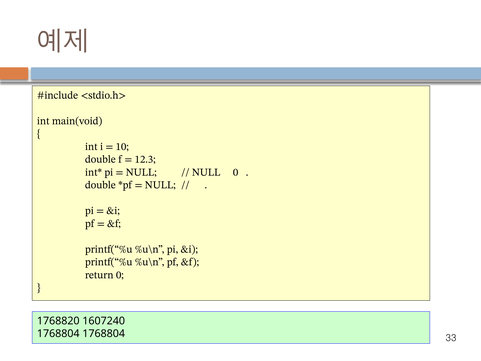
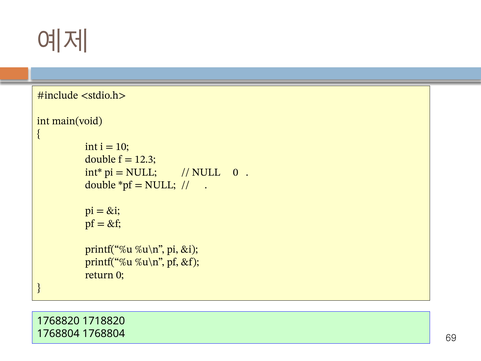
1607240: 1607240 -> 1718820
33: 33 -> 69
